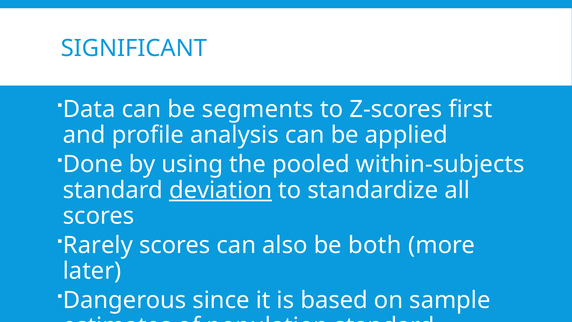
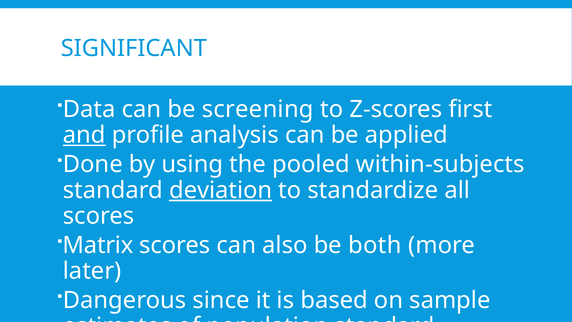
segments: segments -> screening
and underline: none -> present
Rarely: Rarely -> Matrix
